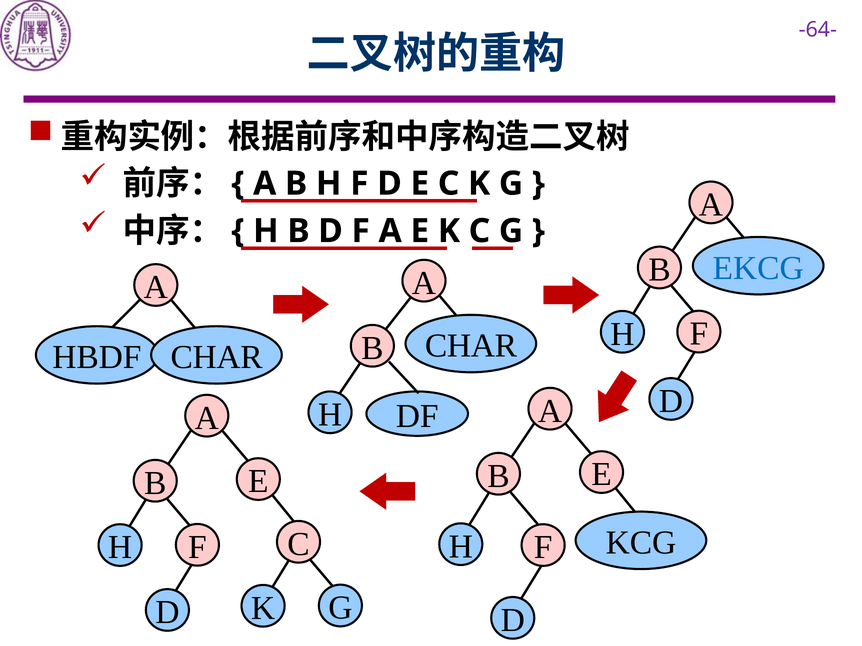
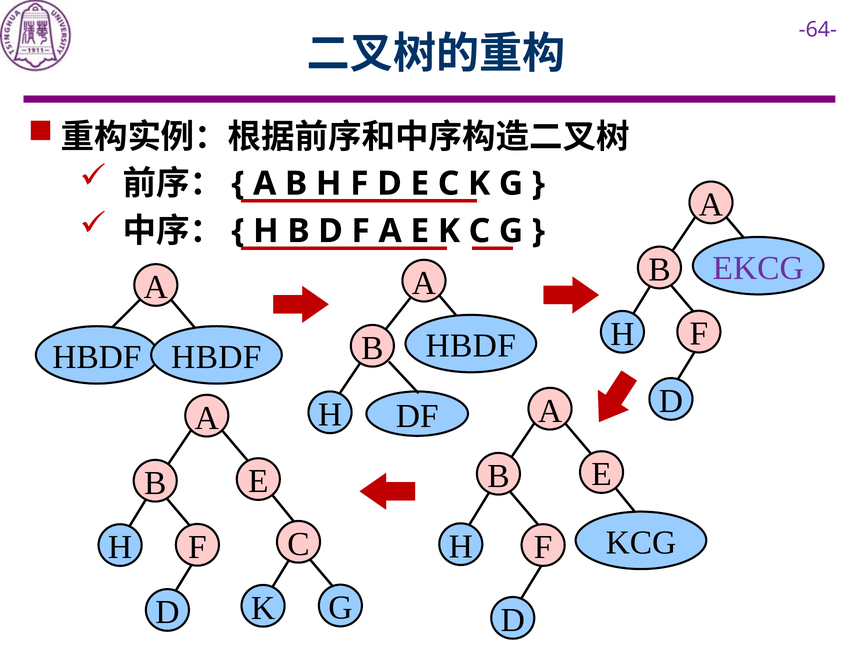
EKCG colour: blue -> purple
CHAR at (471, 346): CHAR -> HBDF
HBDF CHAR: CHAR -> HBDF
